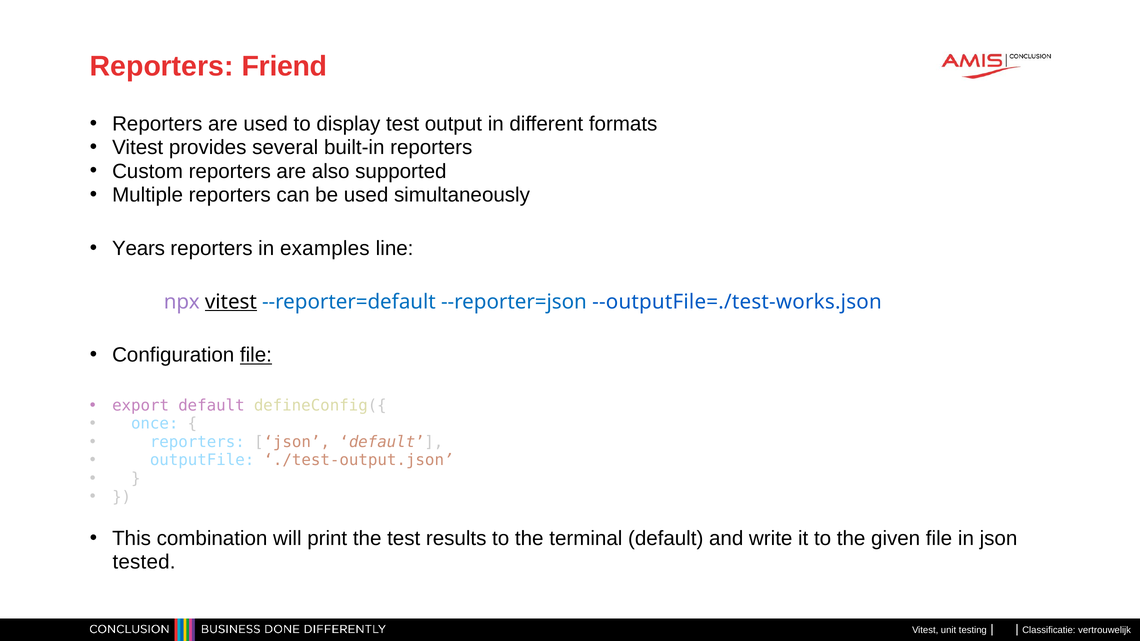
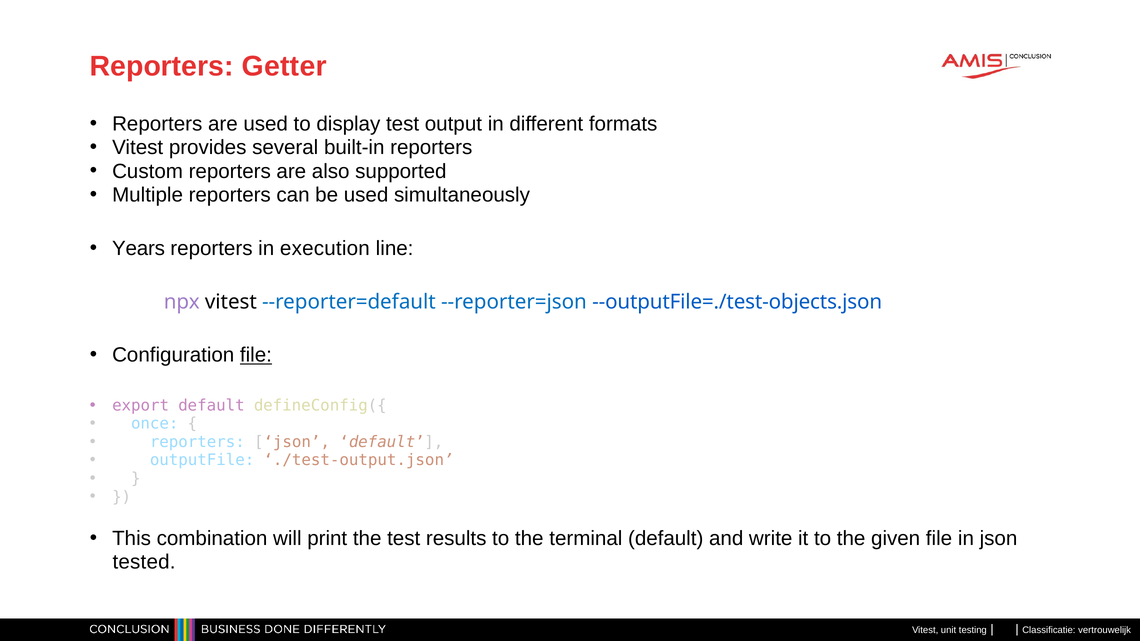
Friend: Friend -> Getter
examples: examples -> execution
vitest at (231, 302) underline: present -> none
--outputFile=./test-works.json: --outputFile=./test-works.json -> --outputFile=./test-objects.json
